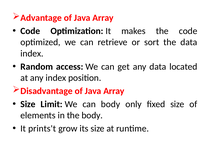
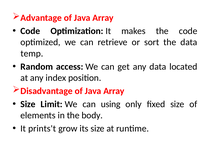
index at (32, 53): index -> temp
can body: body -> using
